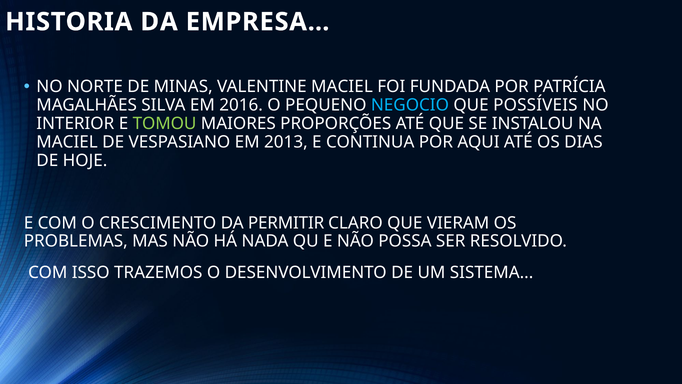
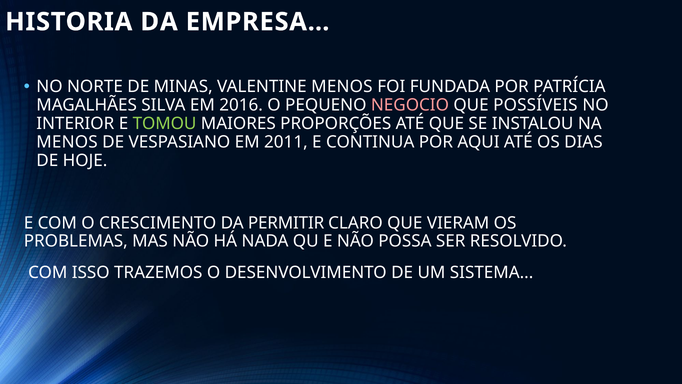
VALENTINE MACIEL: MACIEL -> MENOS
NEGOCIO colour: light blue -> pink
MACIEL at (67, 142): MACIEL -> MENOS
2013: 2013 -> 2011
